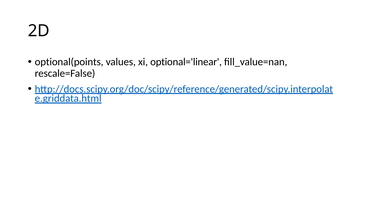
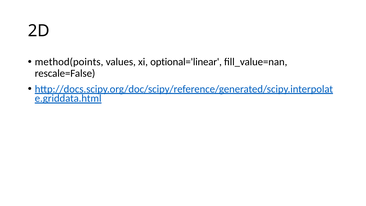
optional(points: optional(points -> method(points
